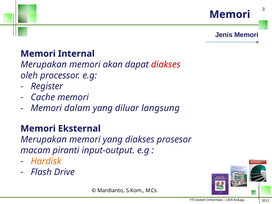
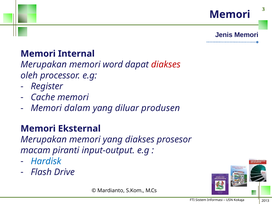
akan: akan -> word
langsung: langsung -> produsen
Hardisk colour: orange -> blue
